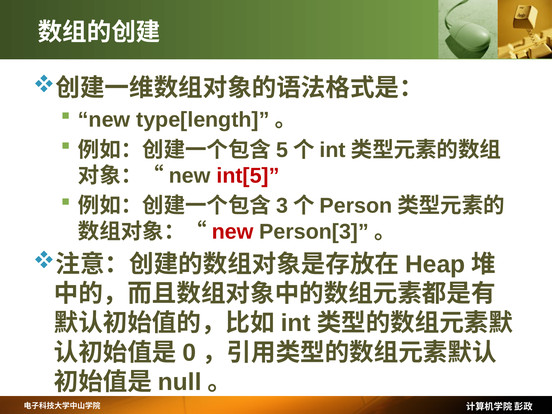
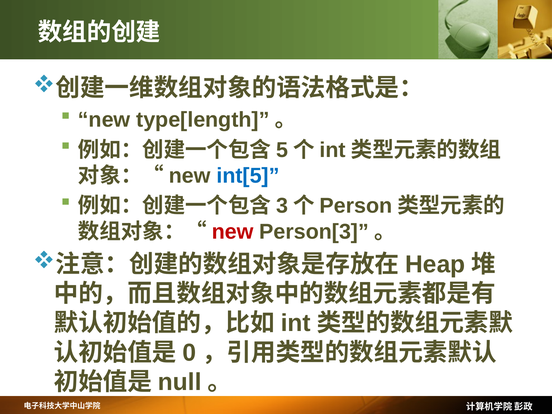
int[5 colour: red -> blue
